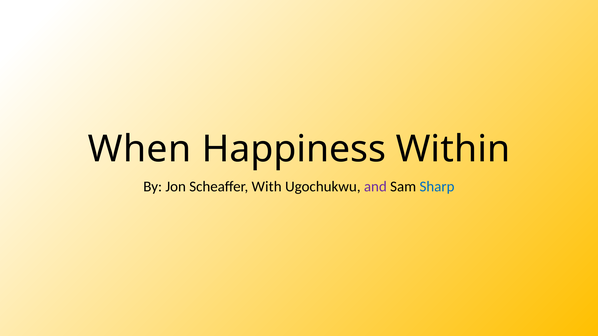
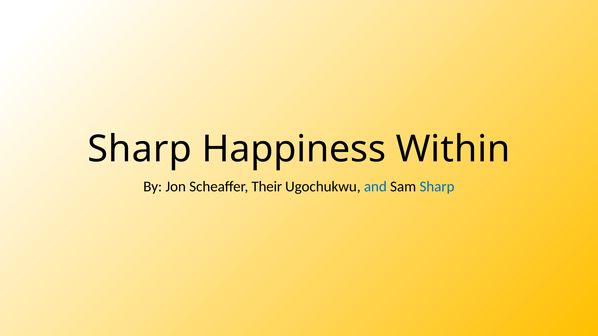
When at (140, 149): When -> Sharp
With: With -> Their
and colour: purple -> blue
